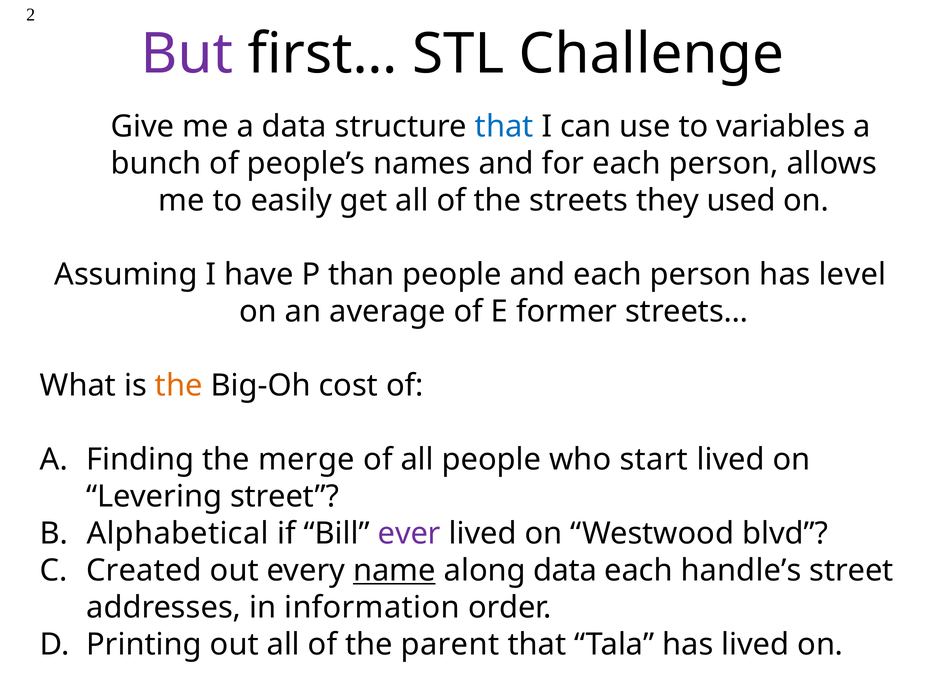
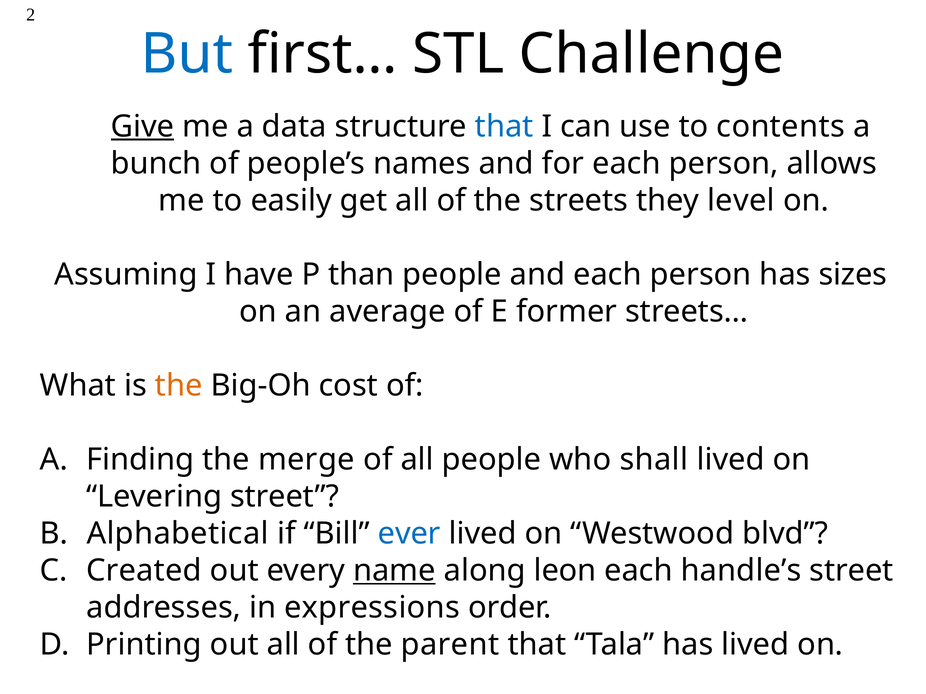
But colour: purple -> blue
Give underline: none -> present
variables: variables -> contents
used: used -> level
level: level -> sizes
start: start -> shall
ever colour: purple -> blue
along data: data -> leon
information: information -> expressions
